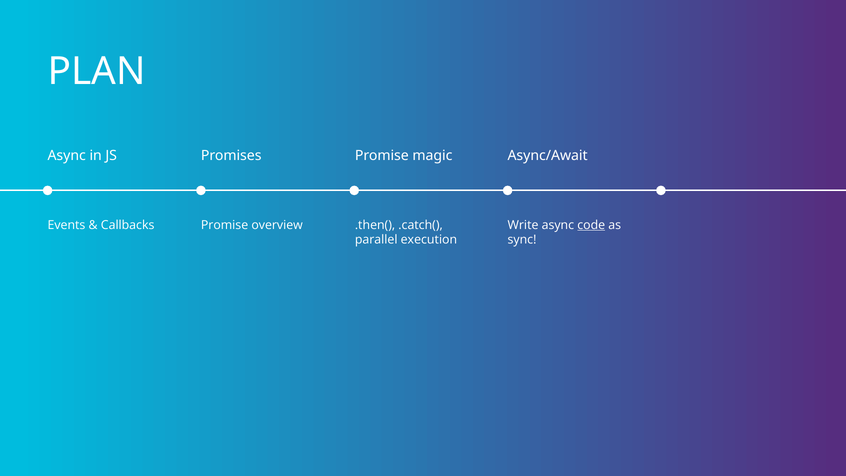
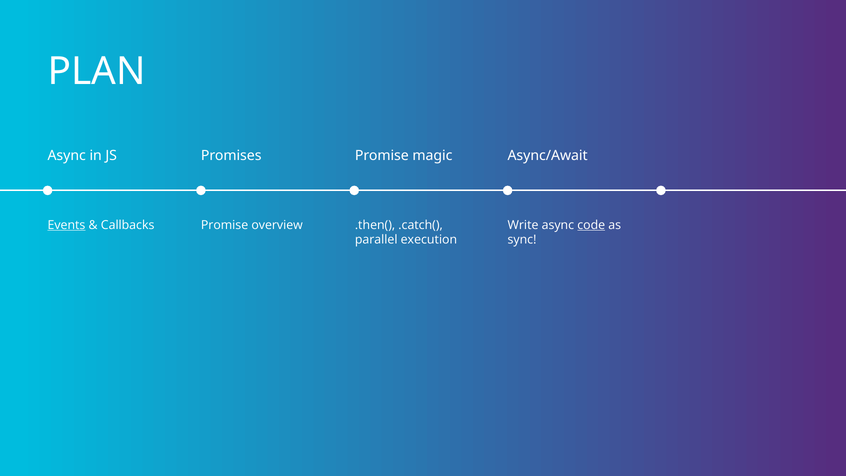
Events underline: none -> present
